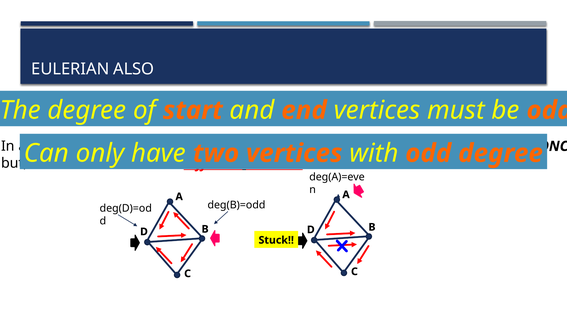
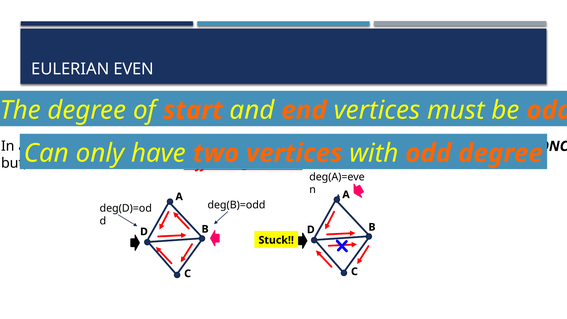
ALSO: ALSO -> EVEN
